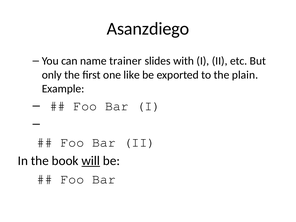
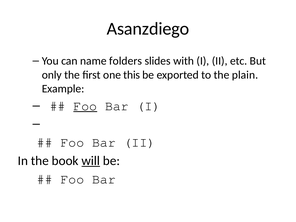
trainer: trainer -> folders
like: like -> this
Foo at (85, 106) underline: none -> present
